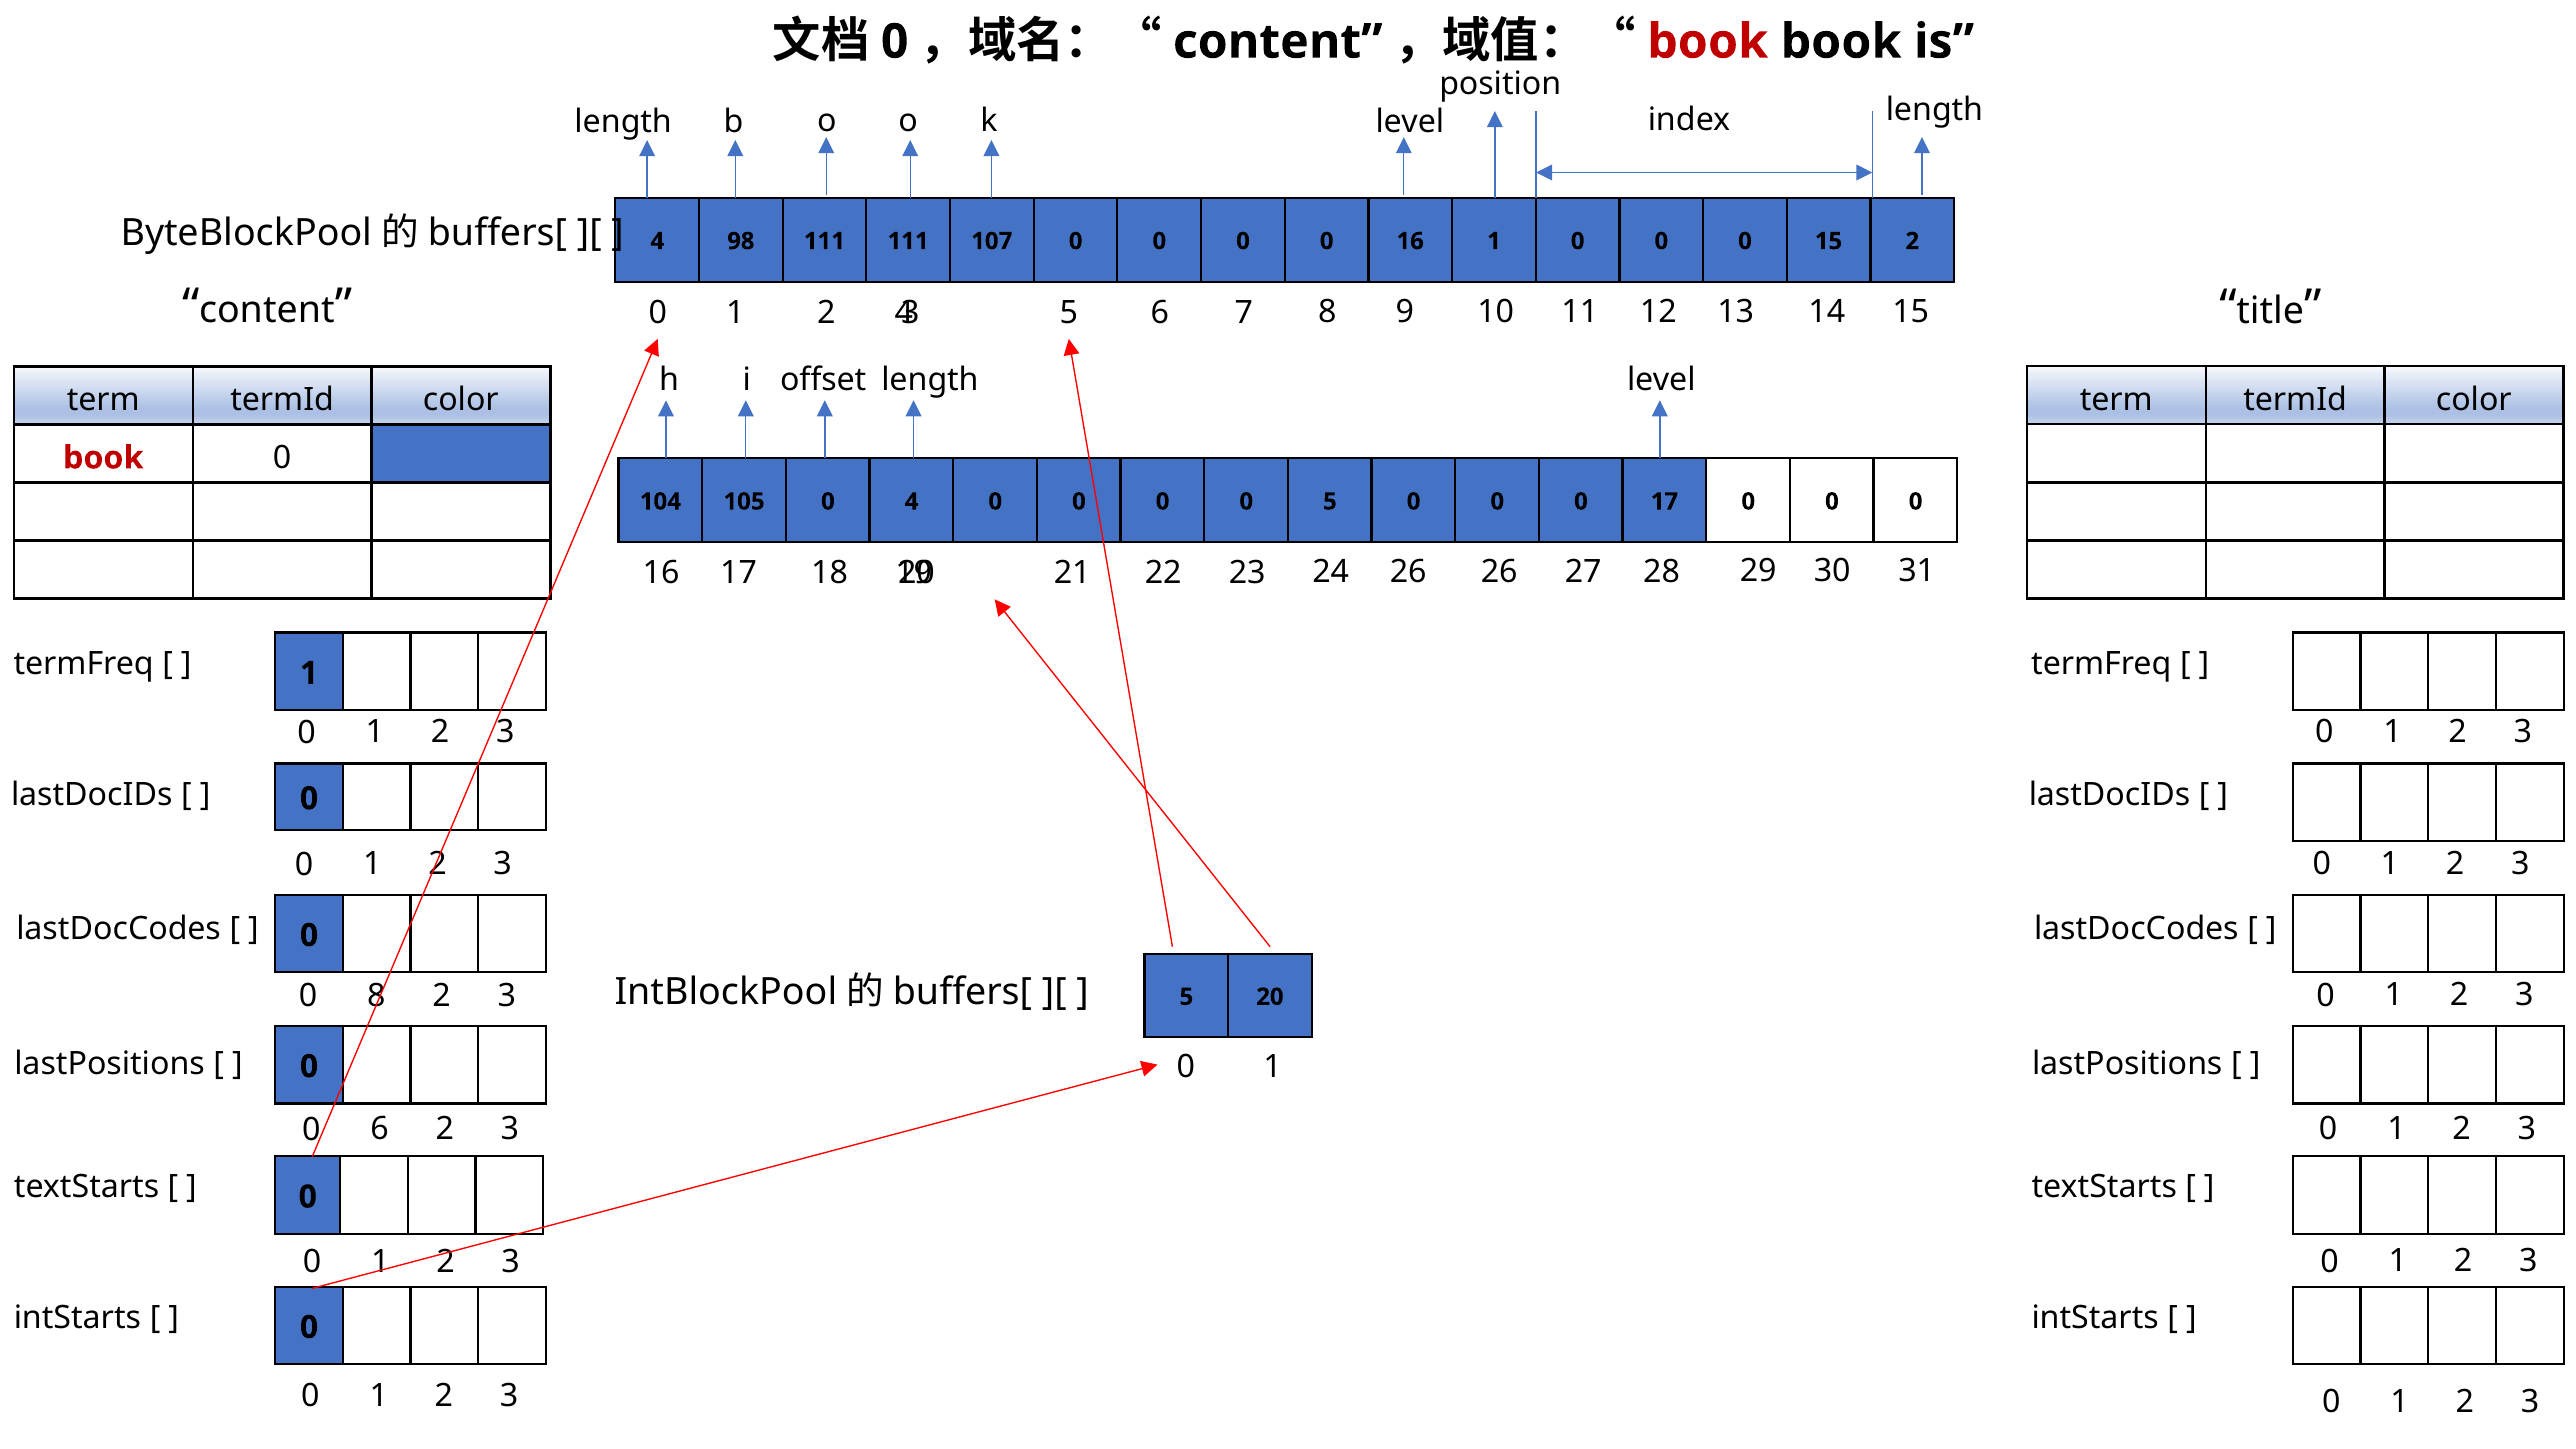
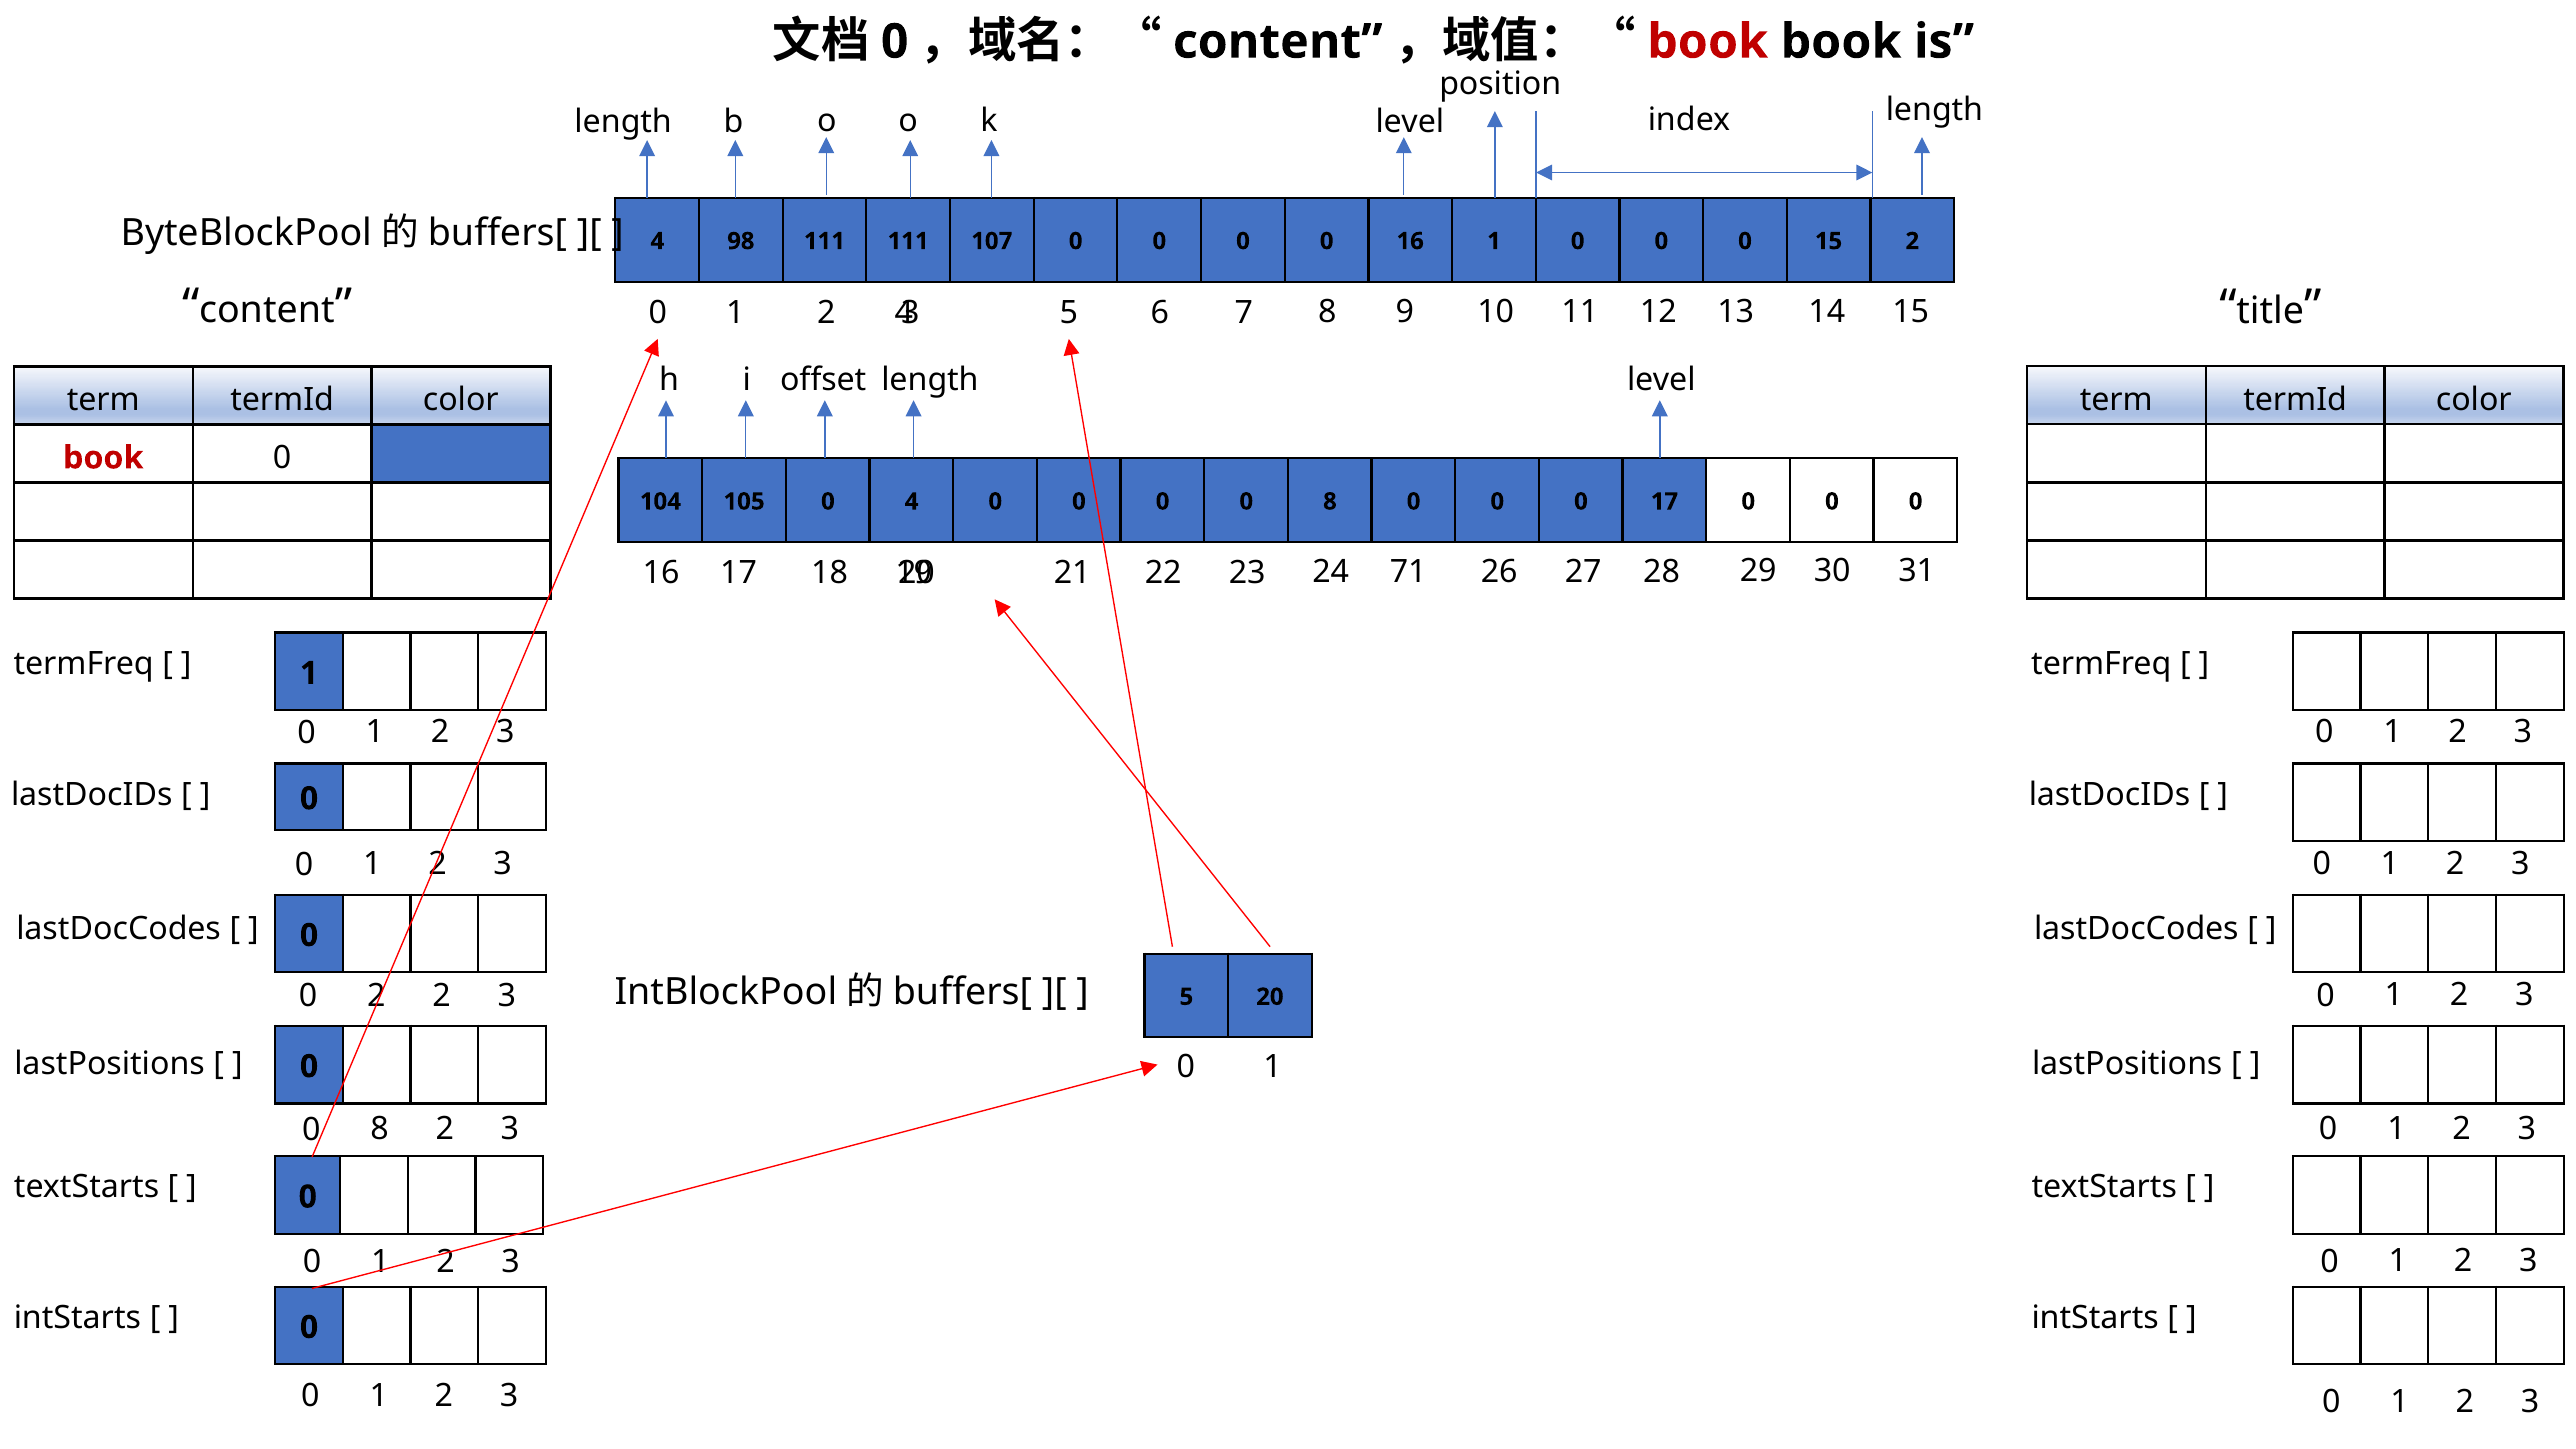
0 0 5: 5 -> 8
24 26: 26 -> 71
0 8: 8 -> 2
6 at (380, 1129): 6 -> 8
